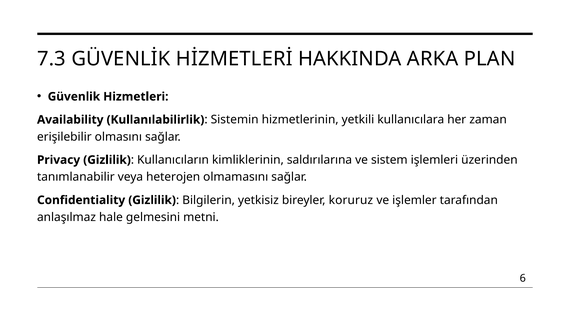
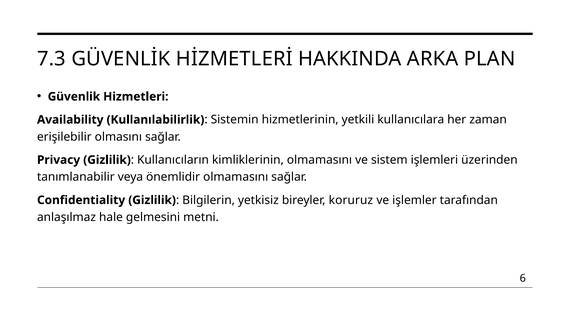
kimliklerinin saldırılarına: saldırılarına -> olmamasını
heterojen: heterojen -> önemlidir
